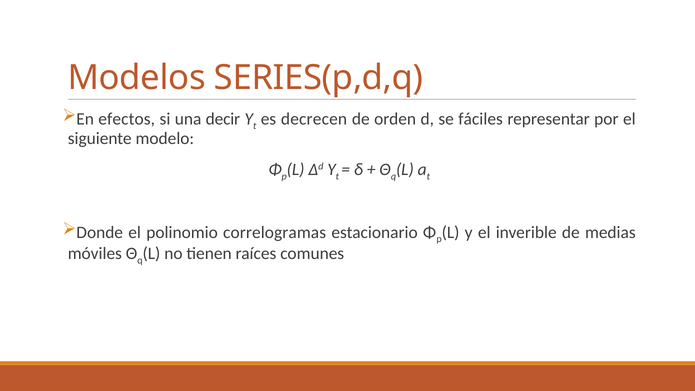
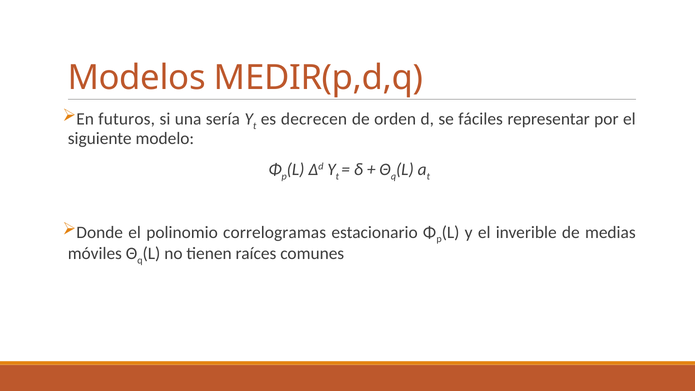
SERIES(p,d,q: SERIES(p,d,q -> MEDIR(p,d,q
efectos: efectos -> futuros
decir: decir -> sería
